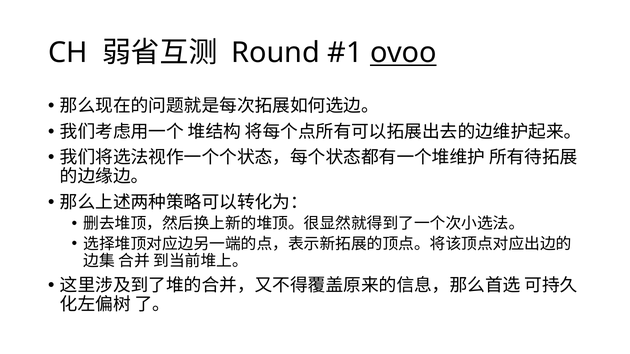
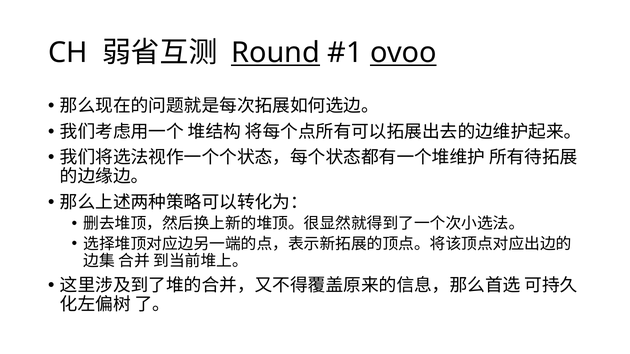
Round underline: none -> present
